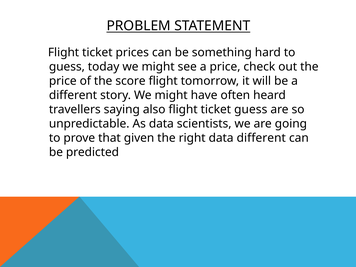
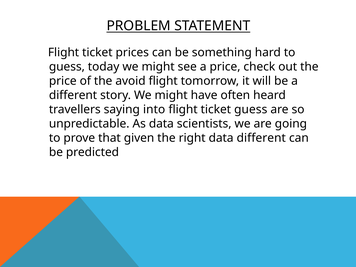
score: score -> avoid
also: also -> into
